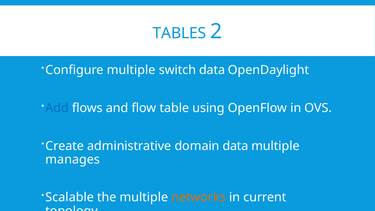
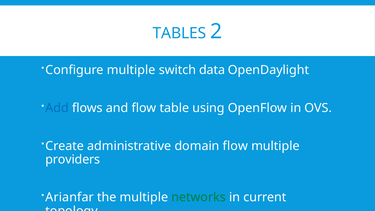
domain data: data -> flow
manages: manages -> providers
Scalable: Scalable -> Arianfar
networks colour: orange -> green
